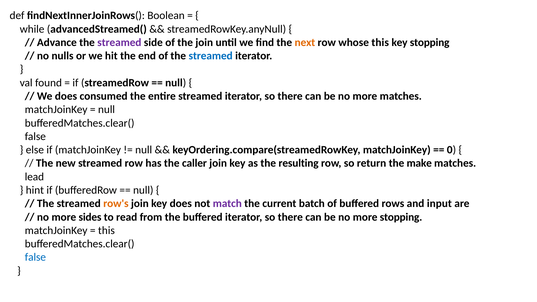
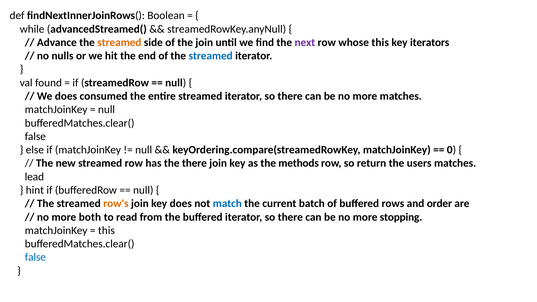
streamed at (119, 42) colour: purple -> orange
next colour: orange -> purple
key stopping: stopping -> iterators
the caller: caller -> there
resulting: resulting -> methods
make: make -> users
match colour: purple -> blue
input: input -> order
sides: sides -> both
